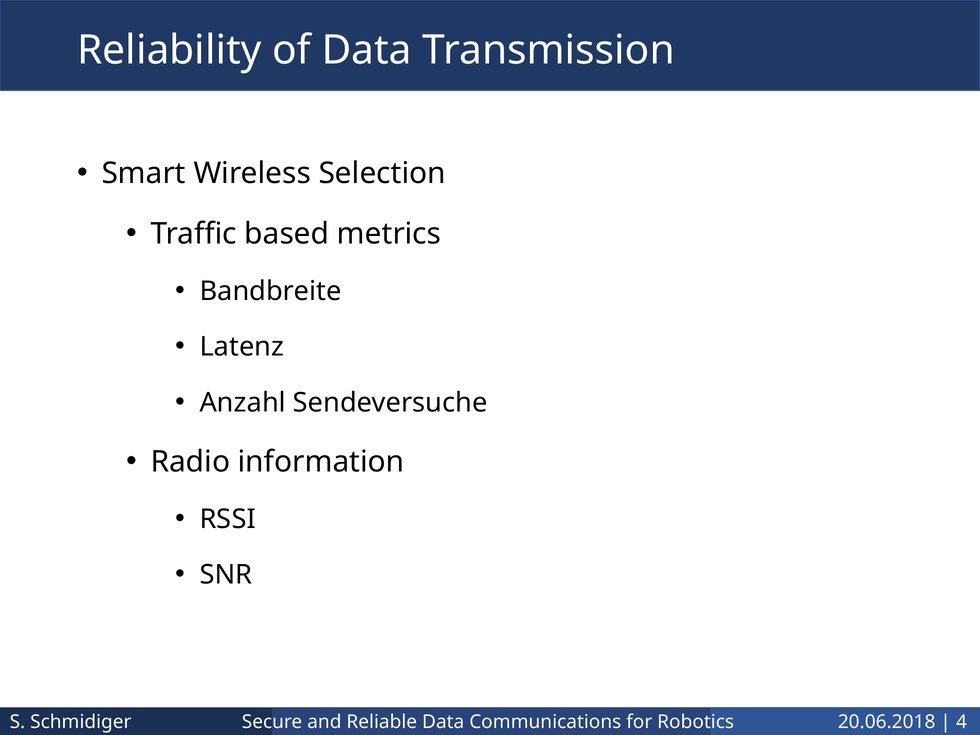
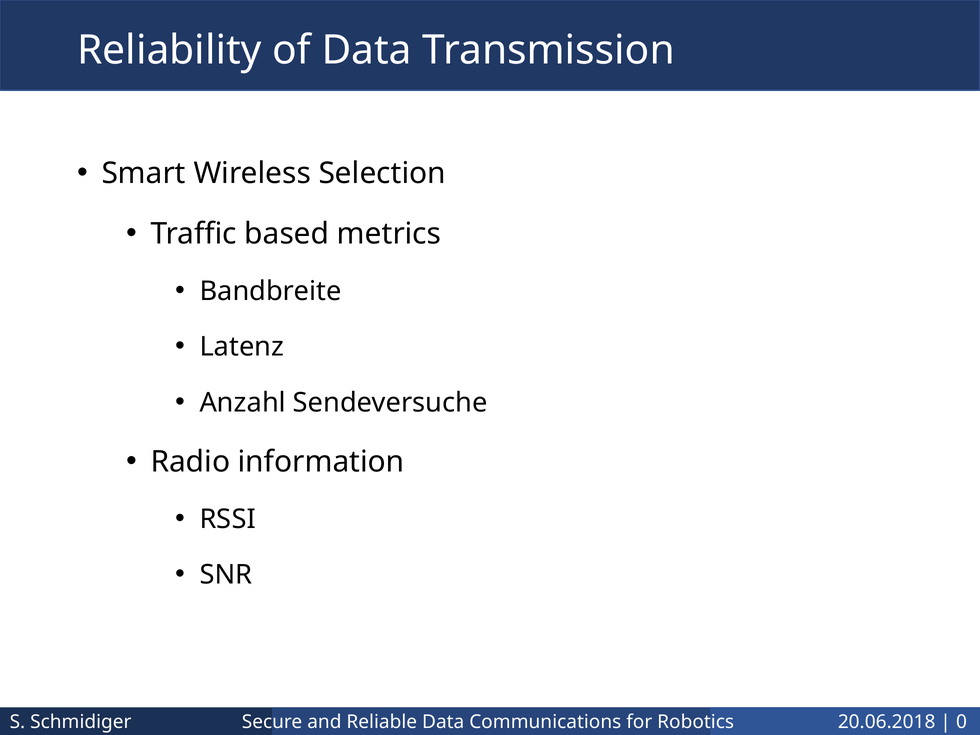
4: 4 -> 0
